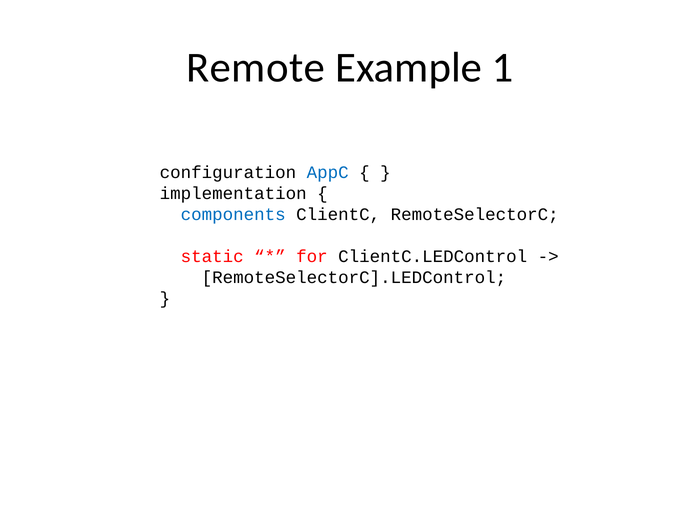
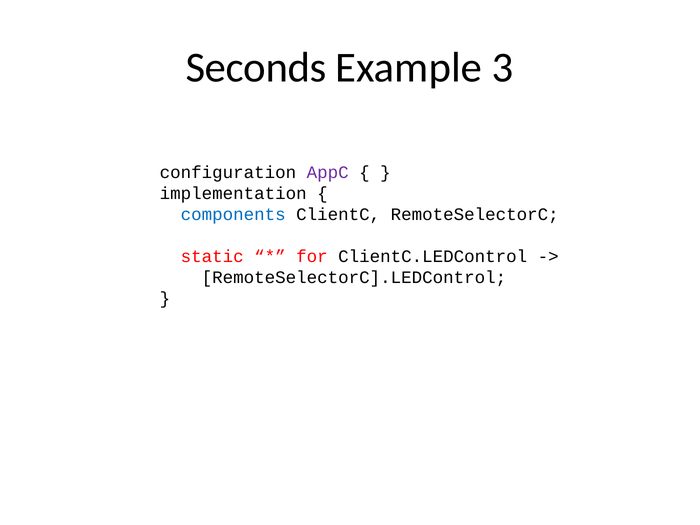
Remote: Remote -> Seconds
1: 1 -> 3
AppC colour: blue -> purple
